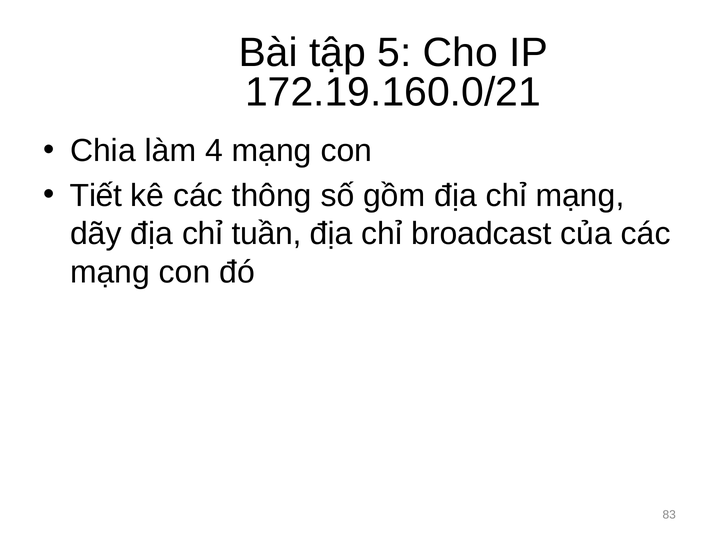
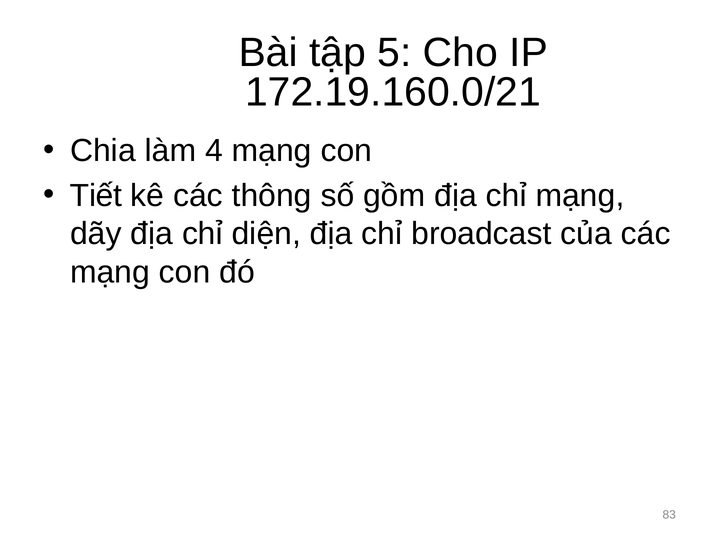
tuần: tuần -> diện
